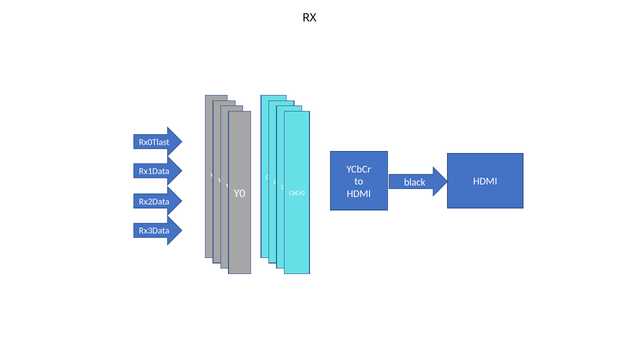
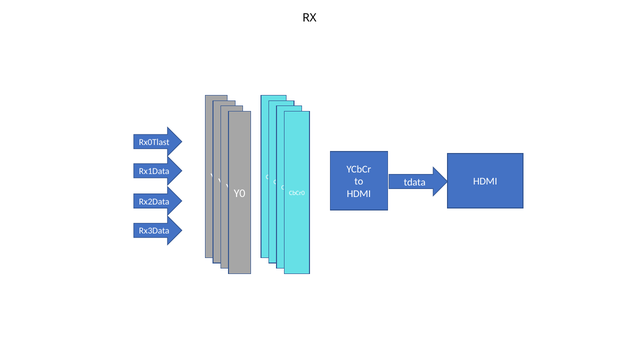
black: black -> tdata
